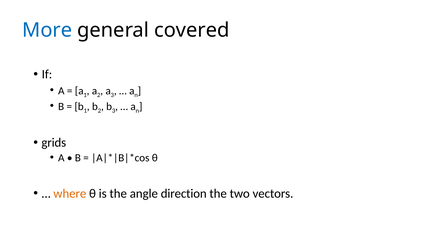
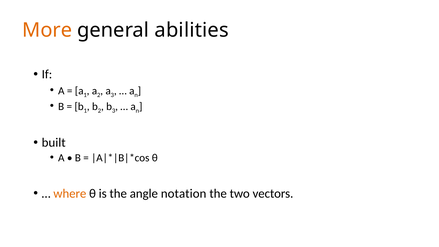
More colour: blue -> orange
covered: covered -> abilities
grids: grids -> built
direction: direction -> notation
